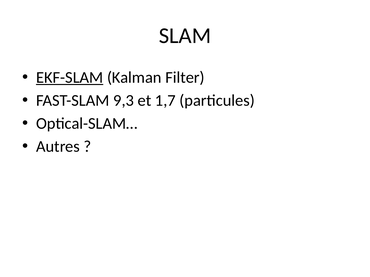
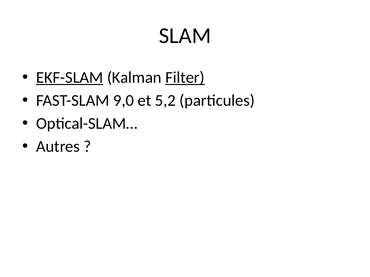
Filter underline: none -> present
9,3: 9,3 -> 9,0
1,7: 1,7 -> 5,2
